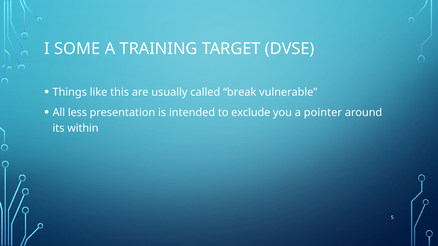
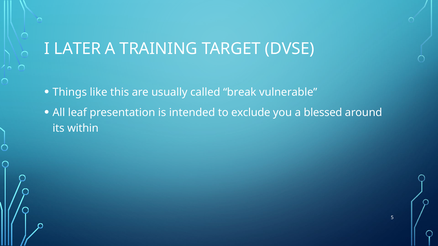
SOME: SOME -> LATER
less: less -> leaf
pointer: pointer -> blessed
